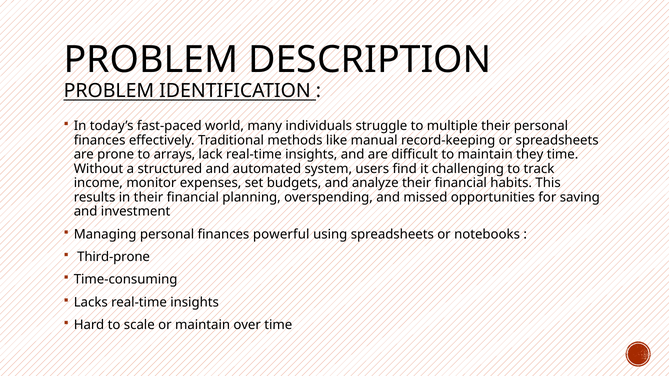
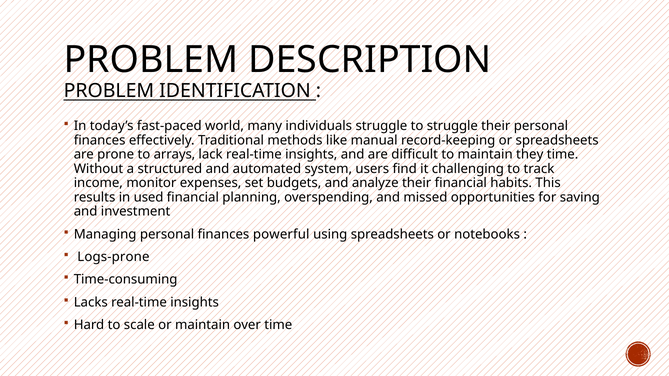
to multiple: multiple -> struggle
in their: their -> used
Third-prone: Third-prone -> Logs-prone
